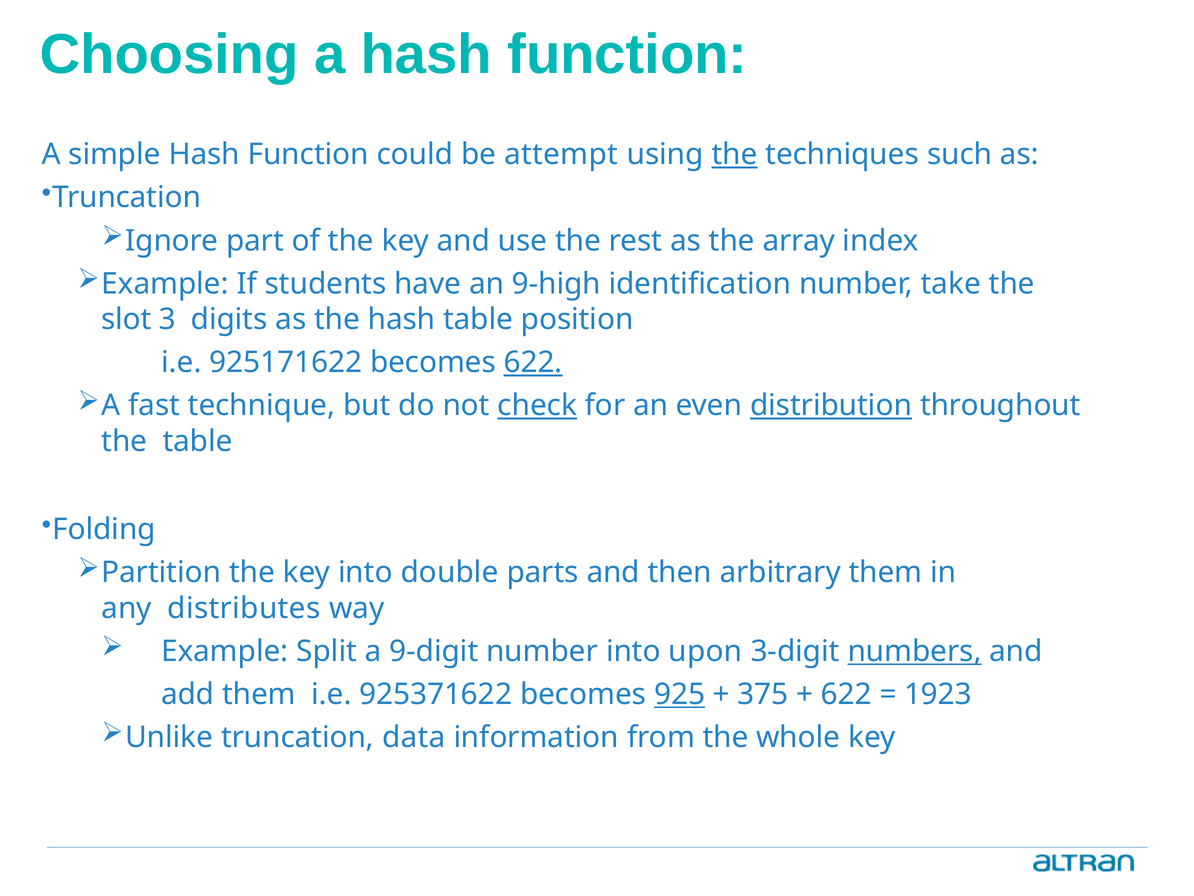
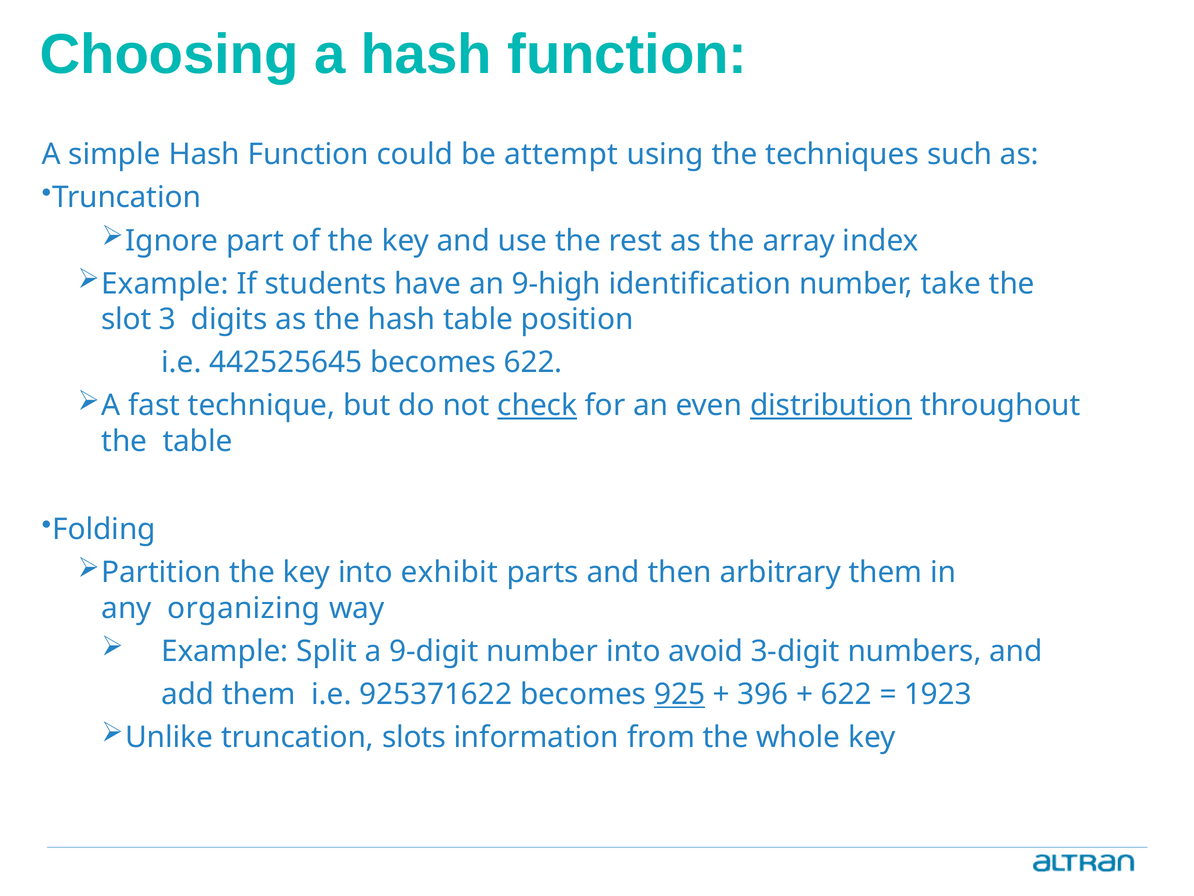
the at (735, 155) underline: present -> none
925171622: 925171622 -> 442525645
622 at (533, 362) underline: present -> none
double: double -> exhibit
distributes: distributes -> organizing
upon: upon -> avoid
numbers underline: present -> none
375: 375 -> 396
data: data -> slots
